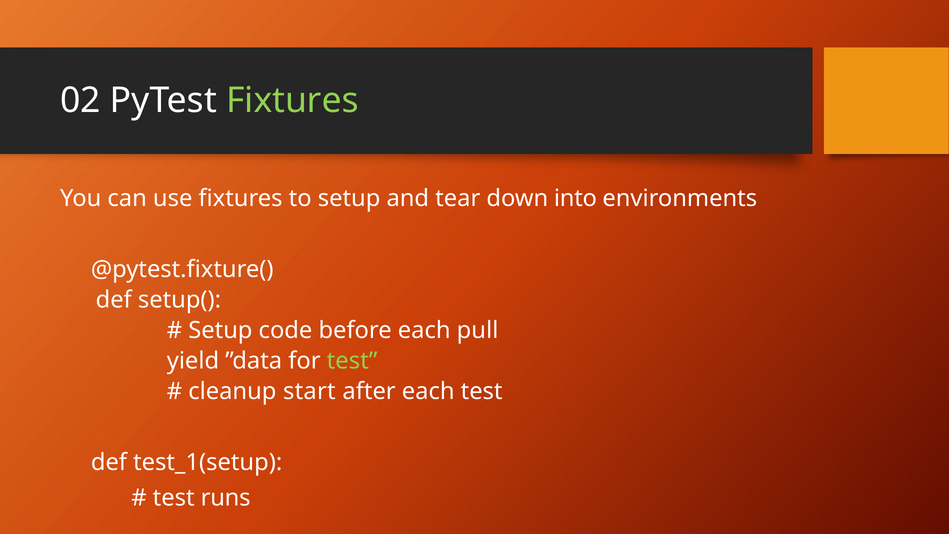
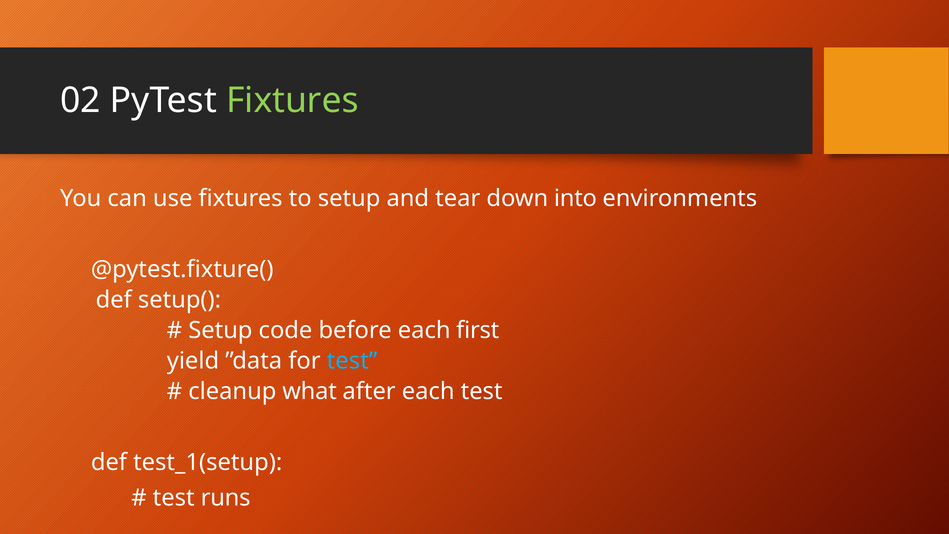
pull: pull -> first
test at (352, 361) colour: light green -> light blue
start: start -> what
